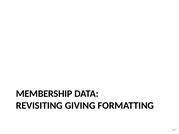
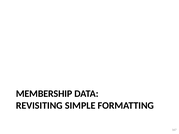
GIVING: GIVING -> SIMPLE
